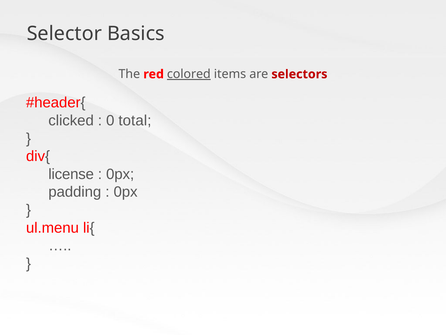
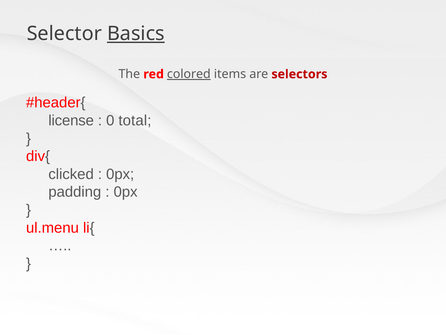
Basics underline: none -> present
clicked: clicked -> license
license: license -> clicked
